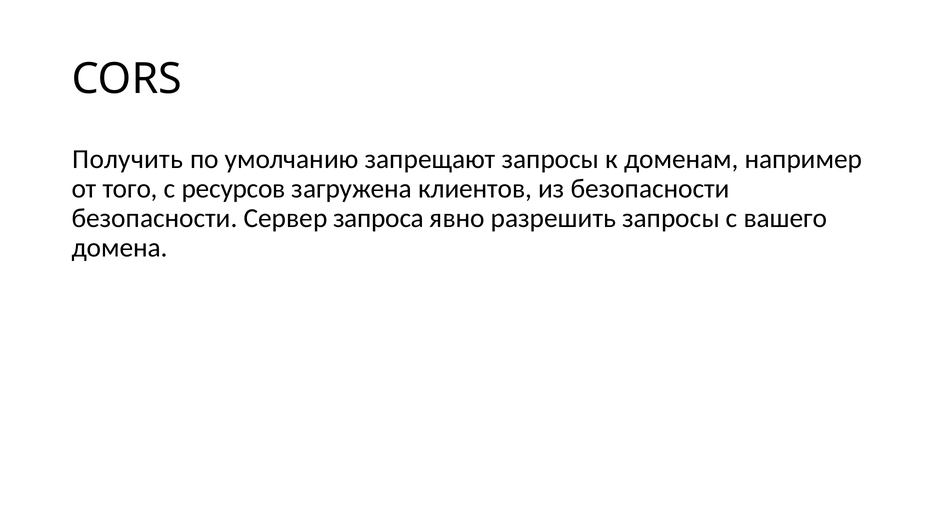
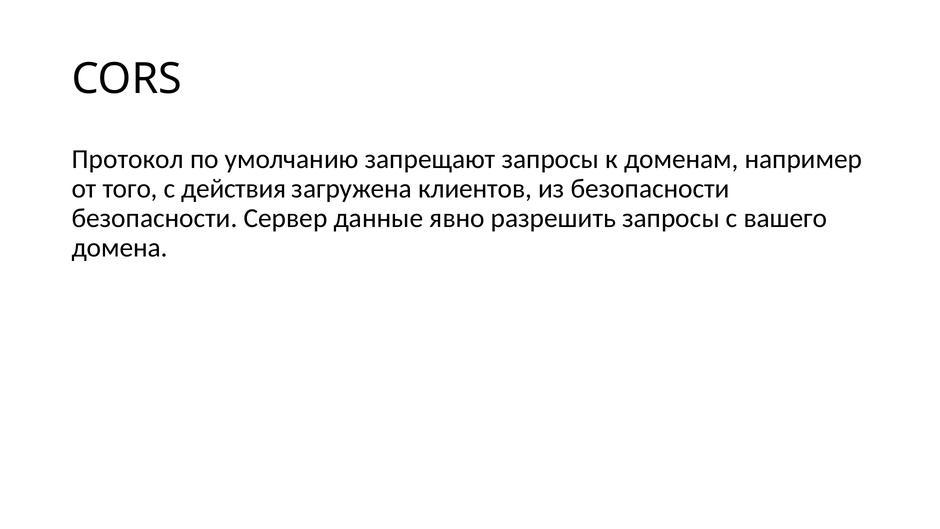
Получить: Получить -> Протокол
ресурсов: ресурсов -> действия
запроса: запроса -> данные
